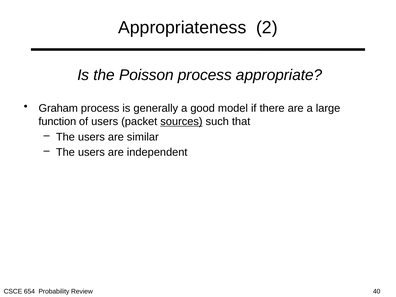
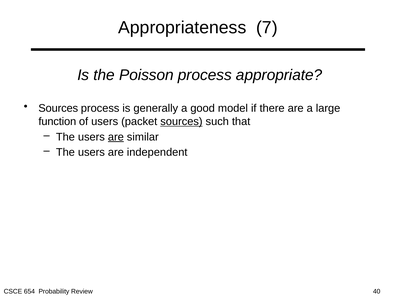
2: 2 -> 7
Graham at (58, 108): Graham -> Sources
are at (116, 137) underline: none -> present
